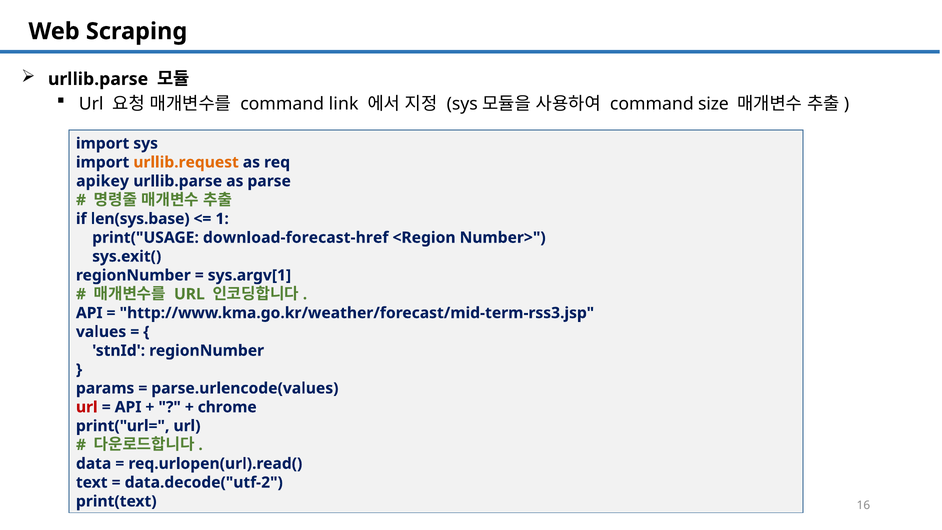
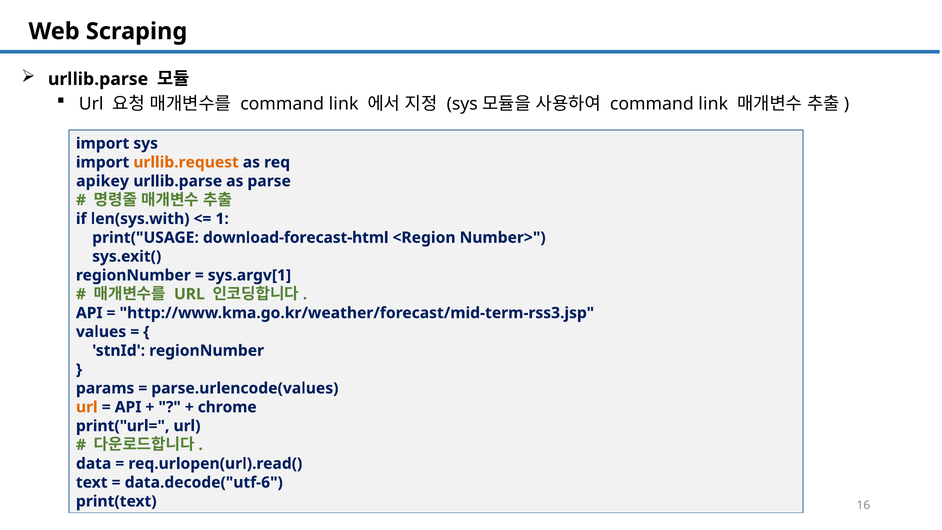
size at (713, 104): size -> link
len(sys.base: len(sys.base -> len(sys.with
download-forecast-href: download-forecast-href -> download-forecast-html
url at (87, 407) colour: red -> orange
data.decode("utf-2: data.decode("utf-2 -> data.decode("utf-6
